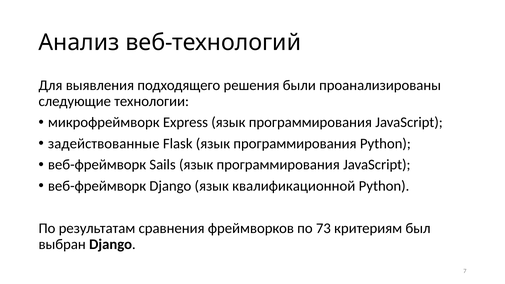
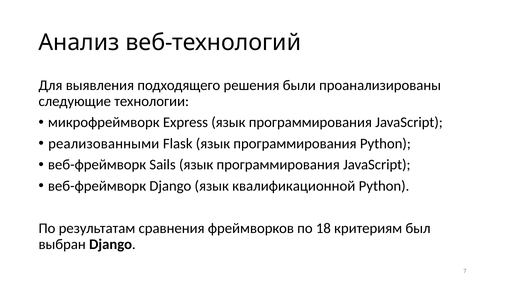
задействованные: задействованные -> реализованными
73: 73 -> 18
